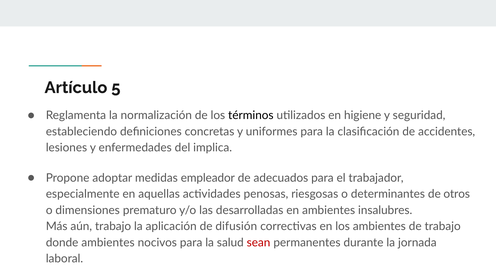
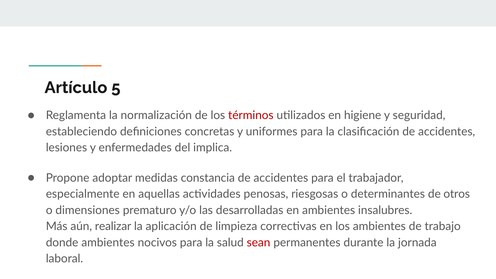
términos colour: black -> red
empleador: empleador -> constancia
adecuados at (281, 178): adecuados -> accidentes
aún trabajo: trabajo -> realizar
difusión: difusión -> limpieza
